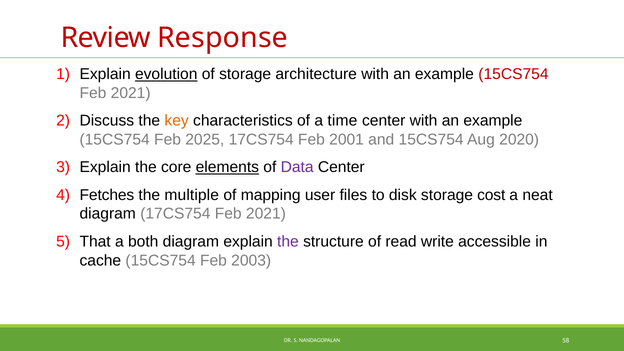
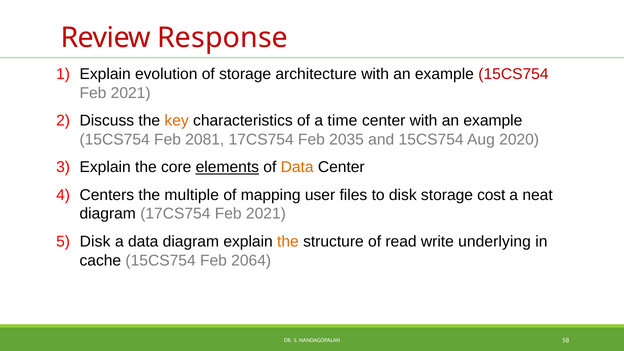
evolution underline: present -> none
2025: 2025 -> 2081
2001: 2001 -> 2035
Data at (297, 167) colour: purple -> orange
Fetches: Fetches -> Centers
That at (95, 242): That -> Disk
a both: both -> data
the at (288, 242) colour: purple -> orange
accessible: accessible -> underlying
2003: 2003 -> 2064
